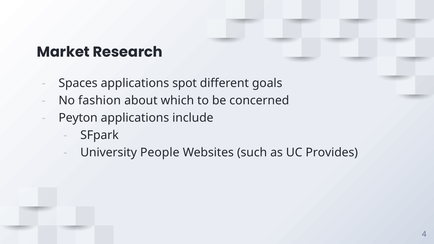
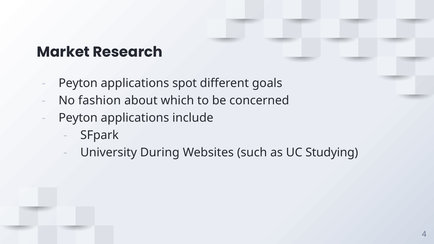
Spaces at (78, 83): Spaces -> Peyton
People: People -> During
Provides: Provides -> Studying
